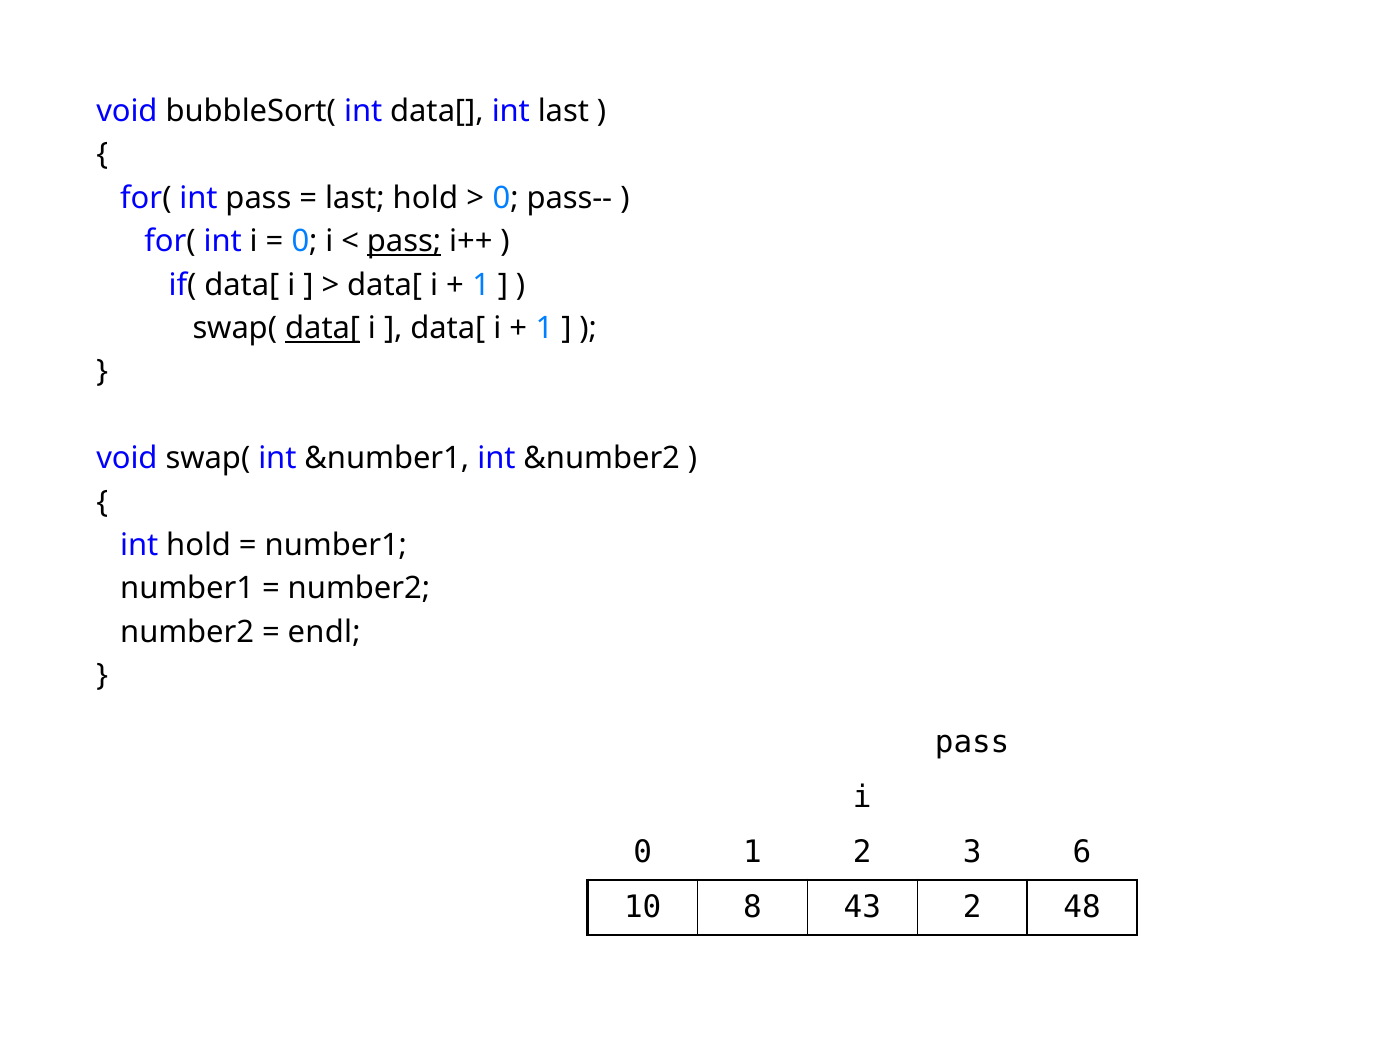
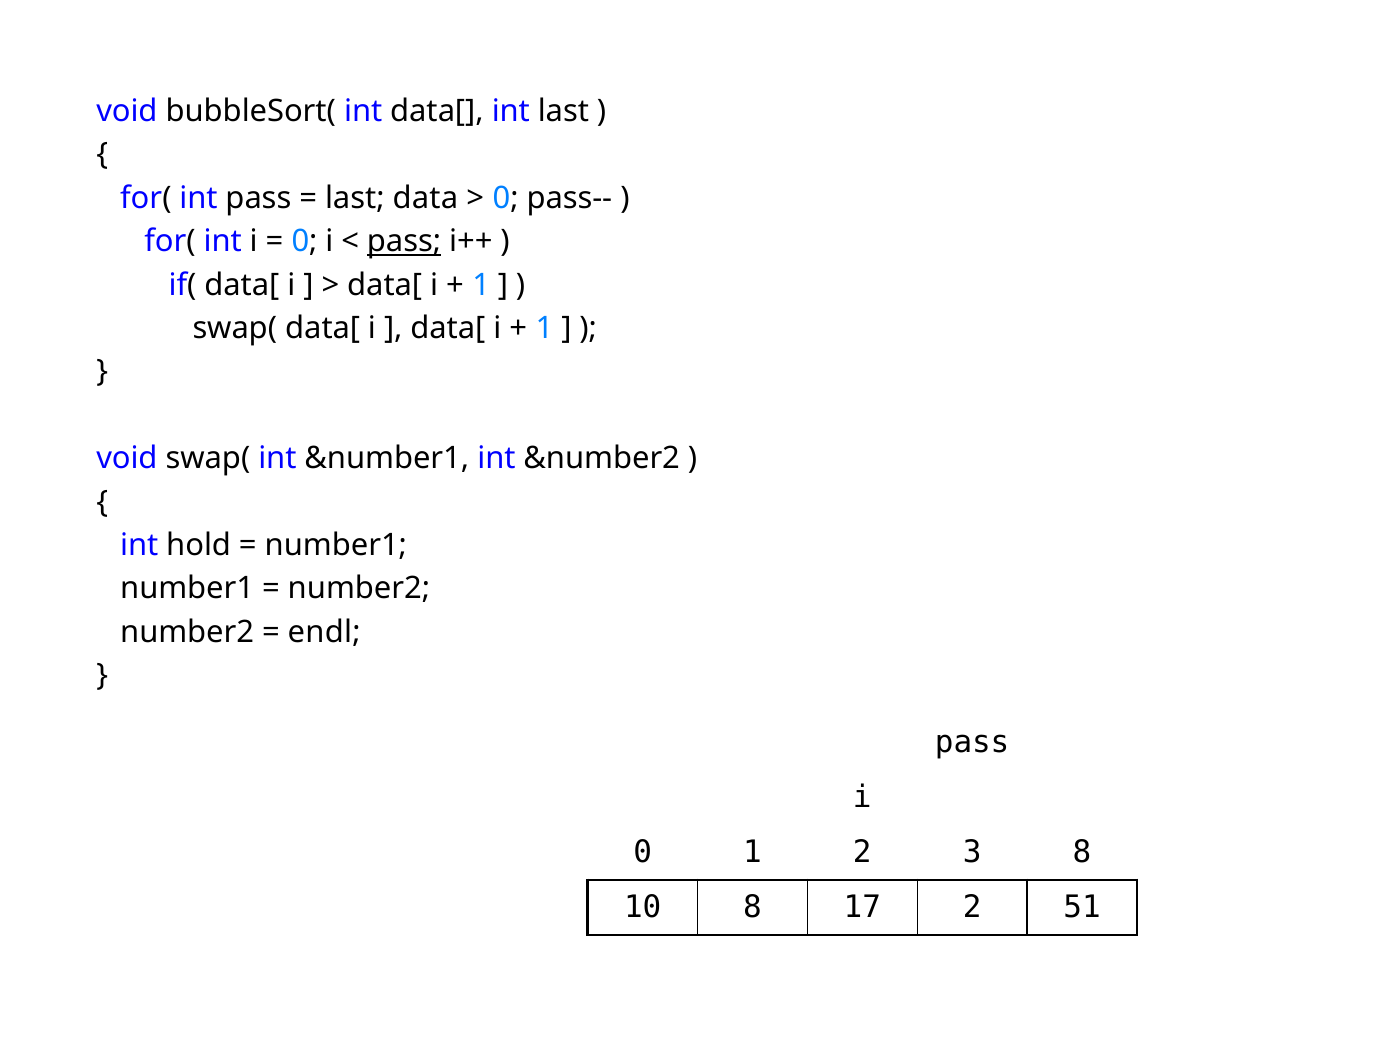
last hold: hold -> data
data[ at (323, 328) underline: present -> none
3 6: 6 -> 8
43: 43 -> 17
48: 48 -> 51
